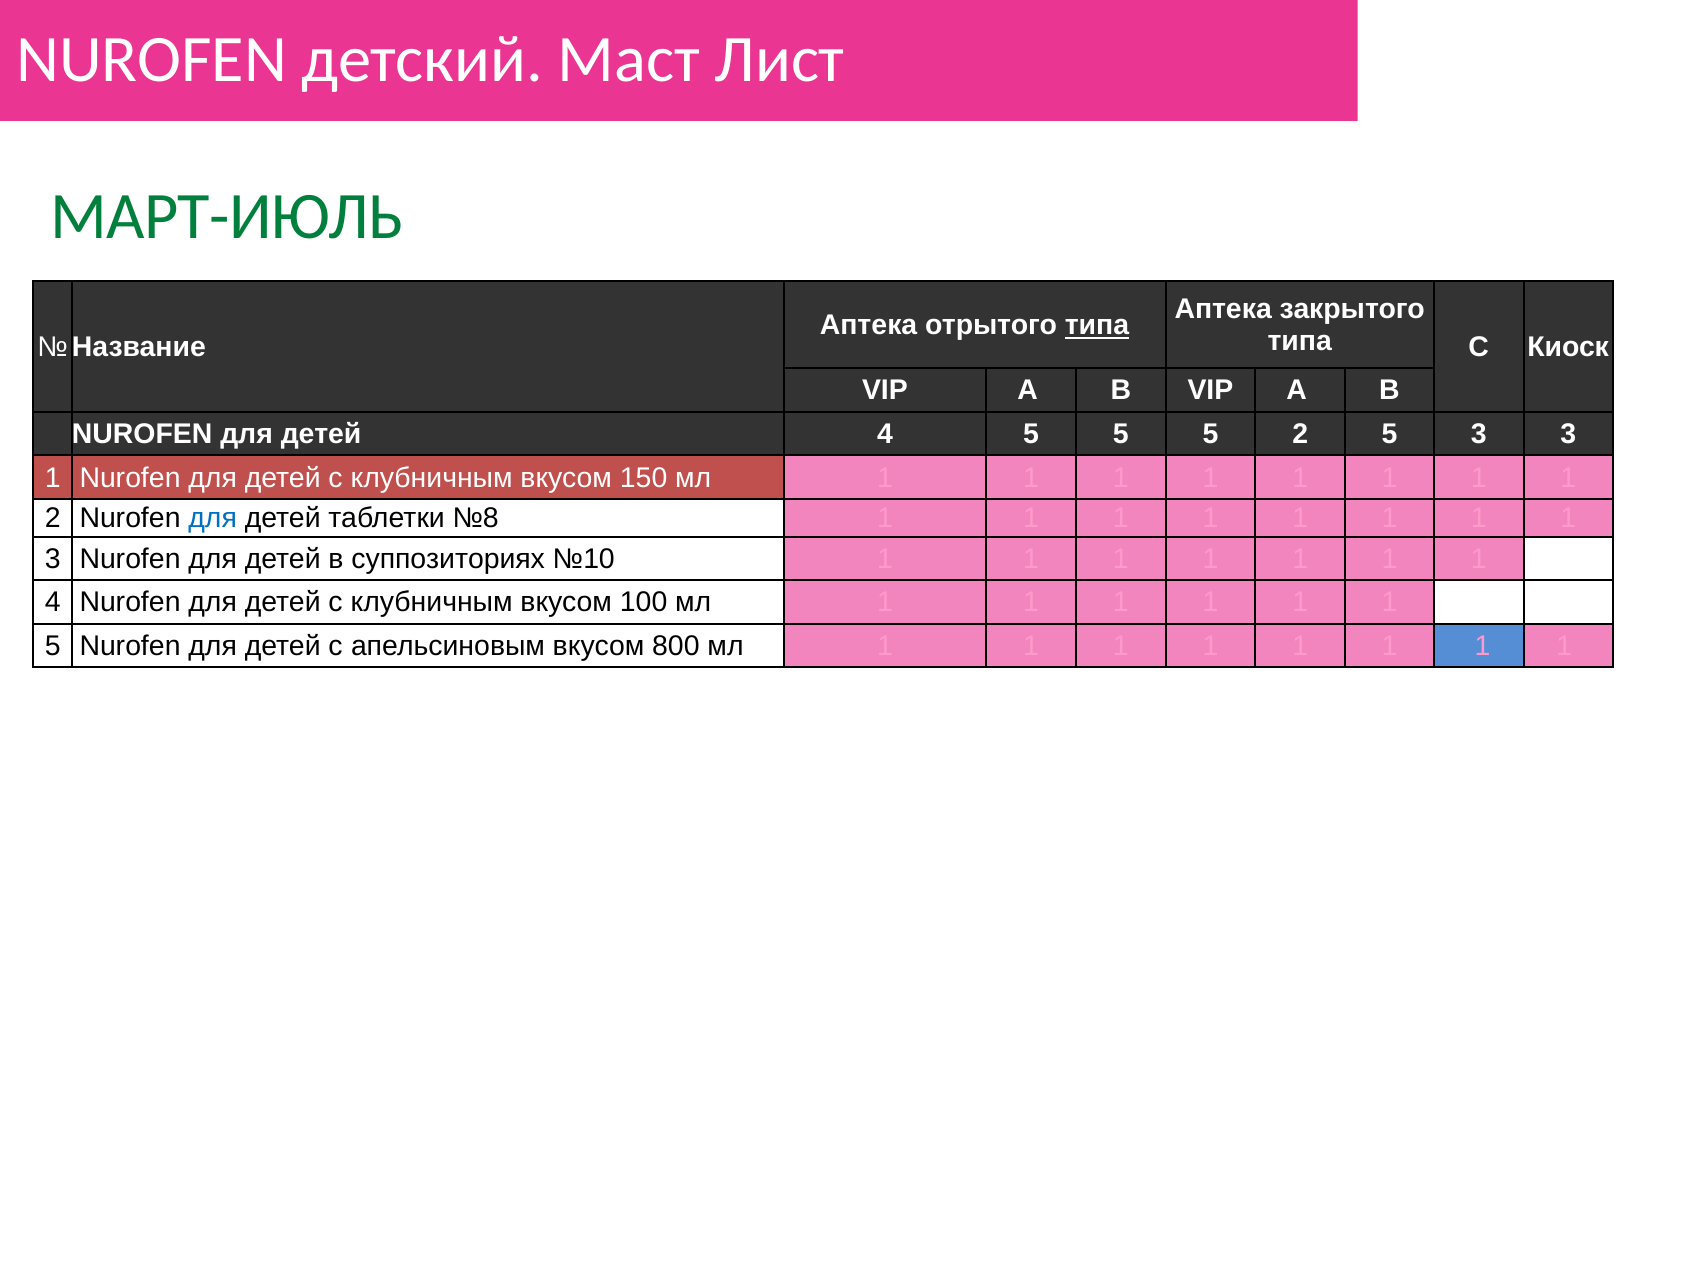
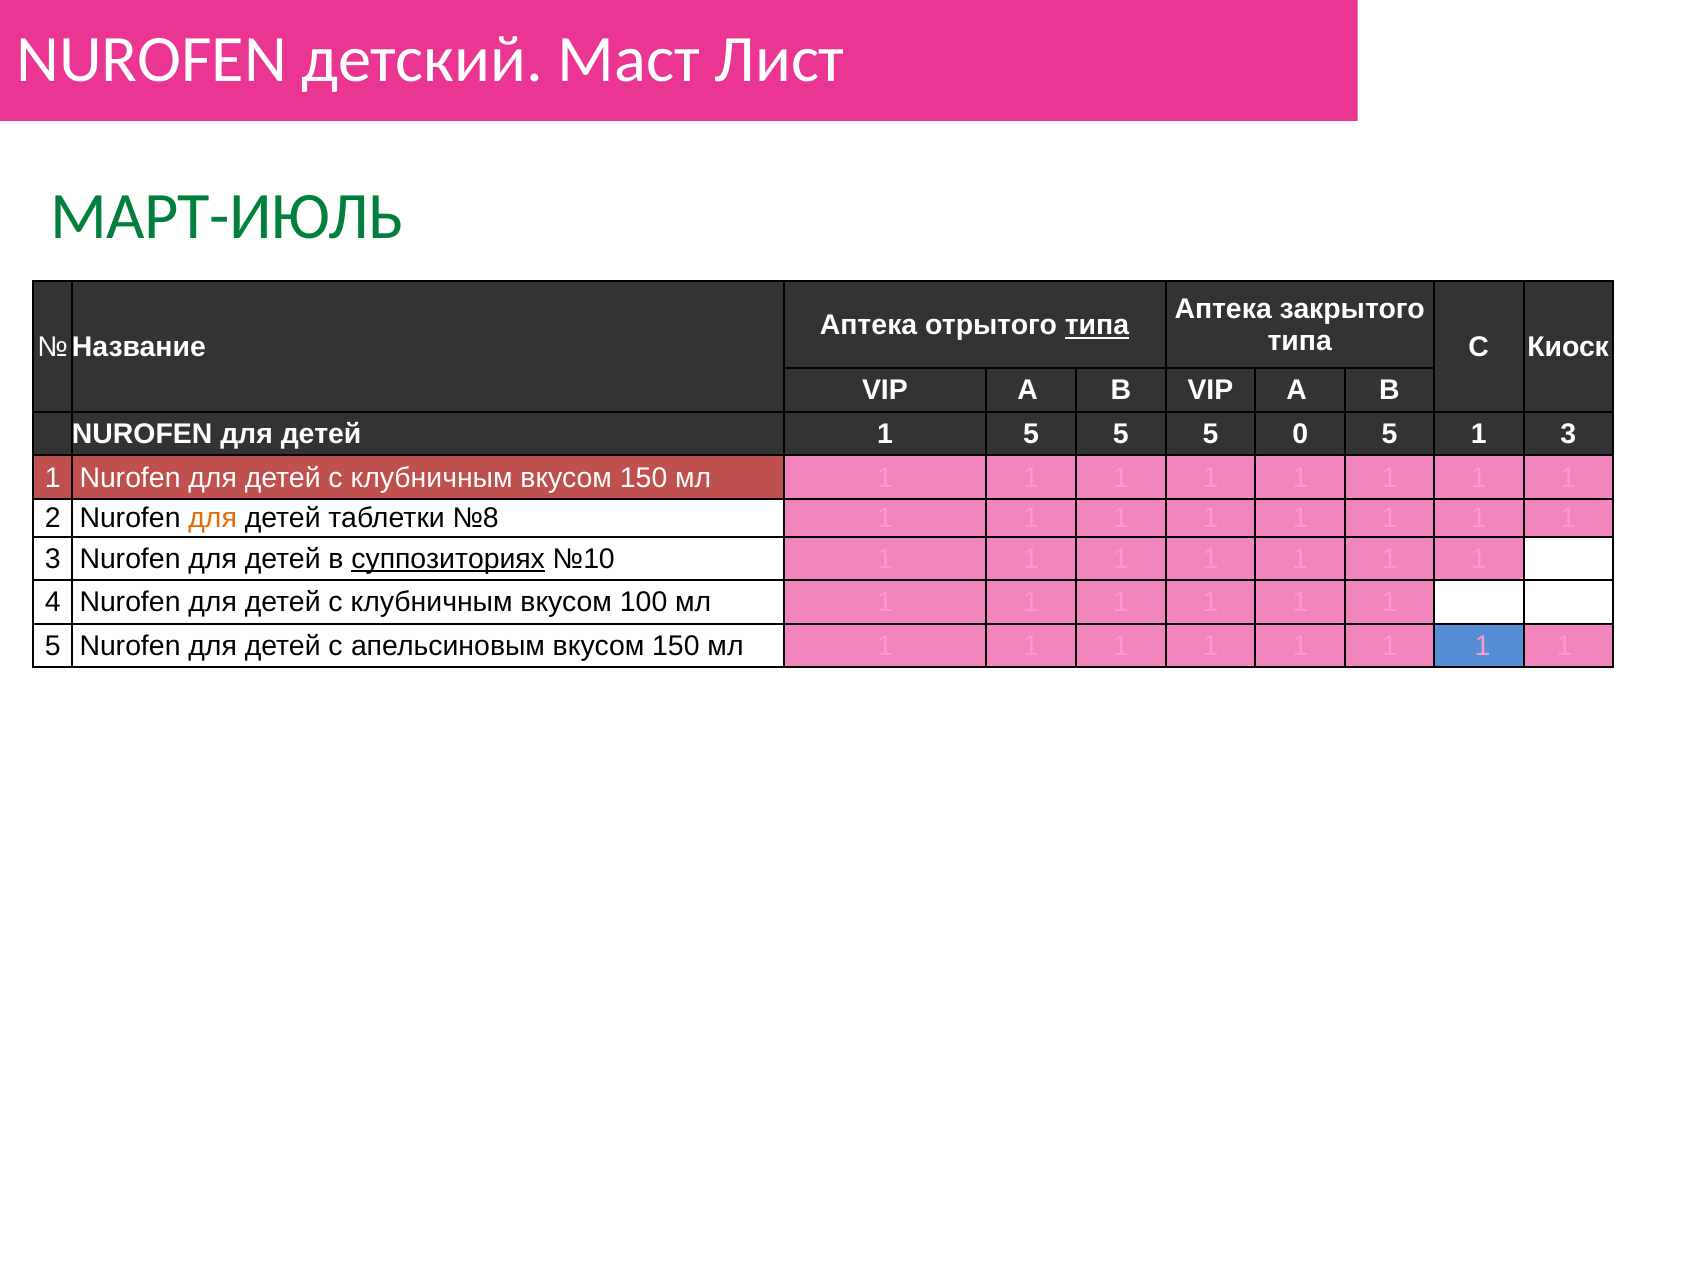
детей 4: 4 -> 1
5 2: 2 -> 0
5 3: 3 -> 1
для at (213, 518) colour: blue -> orange
суппозиториях underline: none -> present
апельсиновым вкусом 800: 800 -> 150
